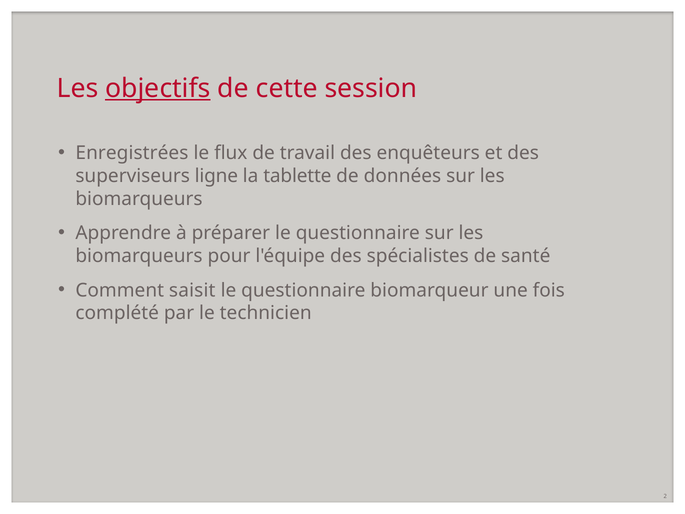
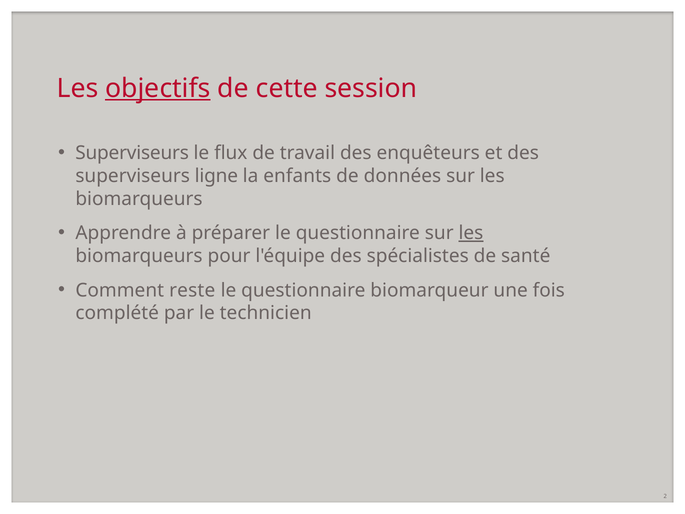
Enregistrées at (132, 153): Enregistrées -> Superviseurs
tablette: tablette -> enfants
les at (471, 233) underline: none -> present
saisit: saisit -> reste
